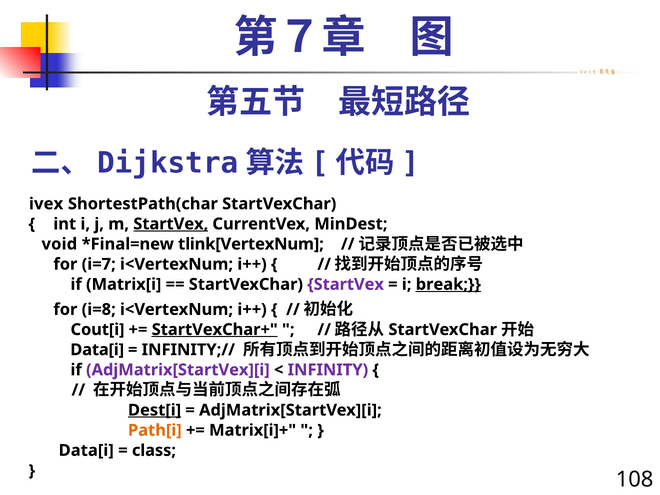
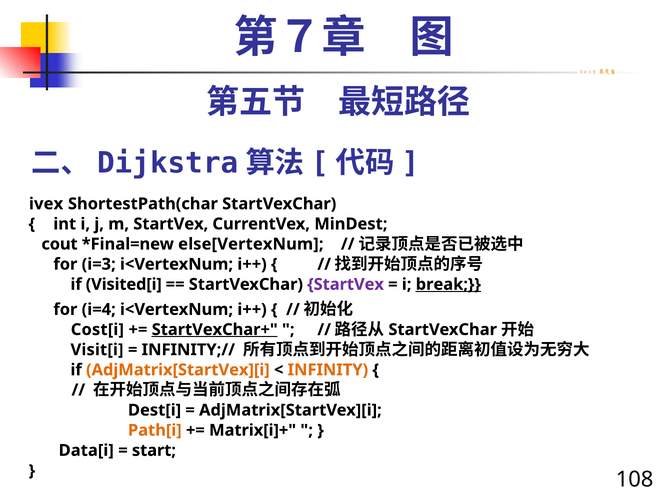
StartVex at (171, 224) underline: present -> none
void: void -> cout
tlink[VertexNum: tlink[VertexNum -> else[VertexNum
i=7: i=7 -> i=3
Matrix[i: Matrix[i -> Visited[i
i=8: i=8 -> i=4
Cout[i: Cout[i -> Cost[i
Data[i at (97, 350): Data[i -> Visit[i
AdjMatrix[StartVex][i at (178, 370) colour: purple -> orange
INFINITY colour: purple -> orange
Dest[i underline: present -> none
class: class -> start
